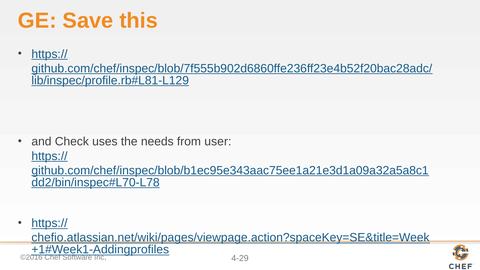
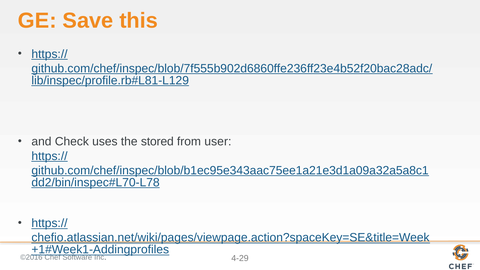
needs: needs -> stored
